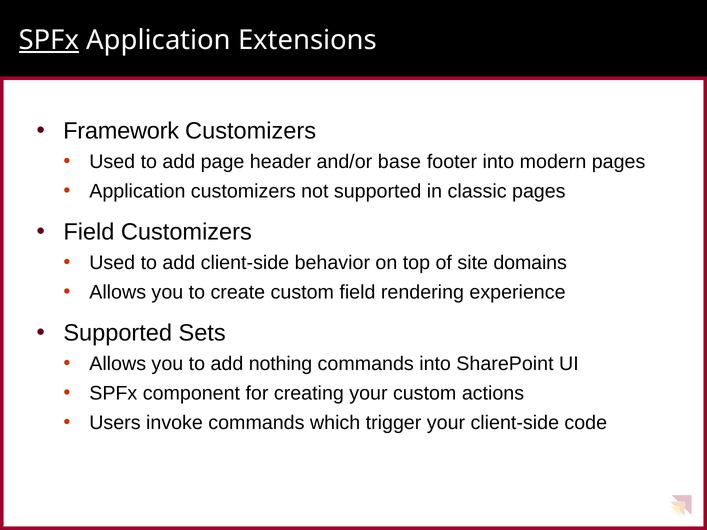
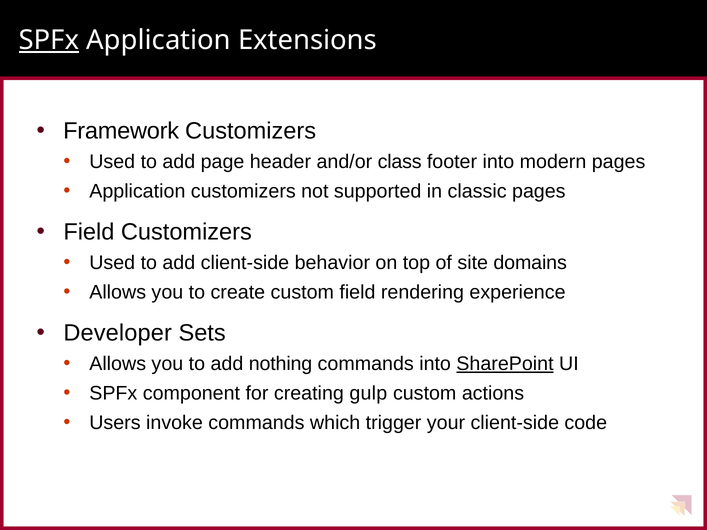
base: base -> class
Supported at (118, 333): Supported -> Developer
SharePoint underline: none -> present
creating your: your -> gulp
